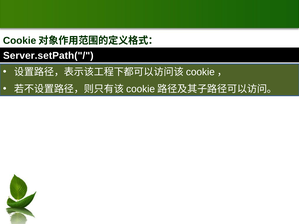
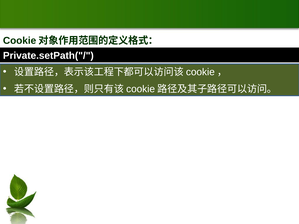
Server.setPath("/: Server.setPath("/ -> Private.setPath("/
